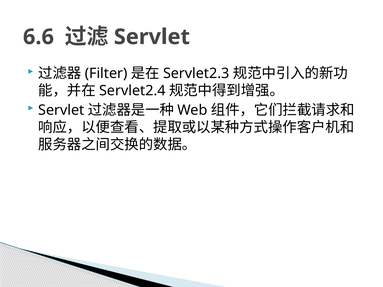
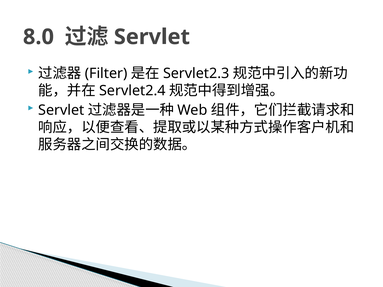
6.6: 6.6 -> 8.0
